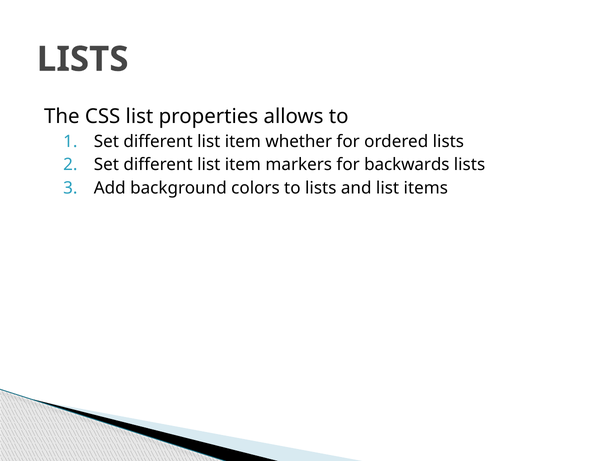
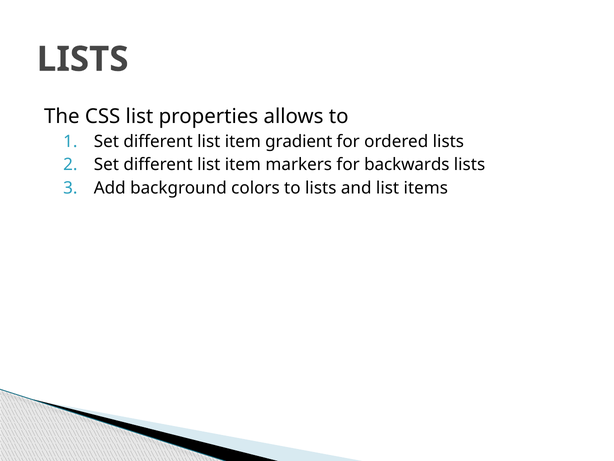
whether: whether -> gradient
